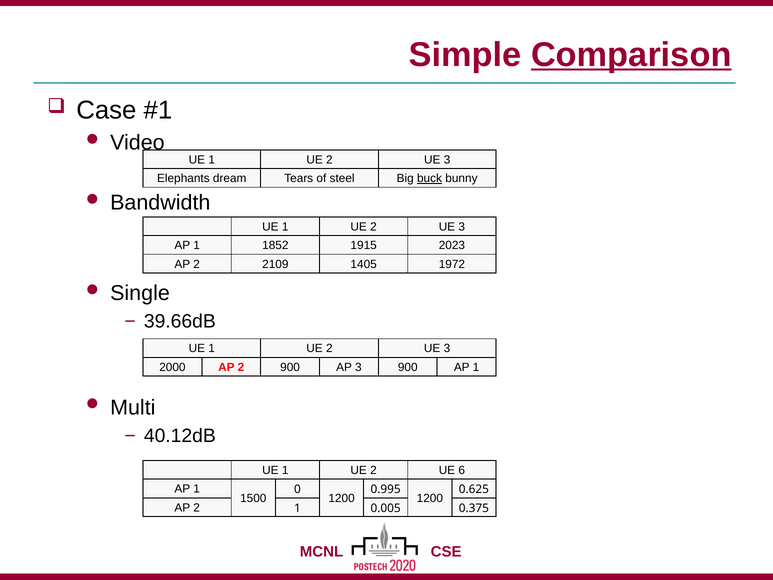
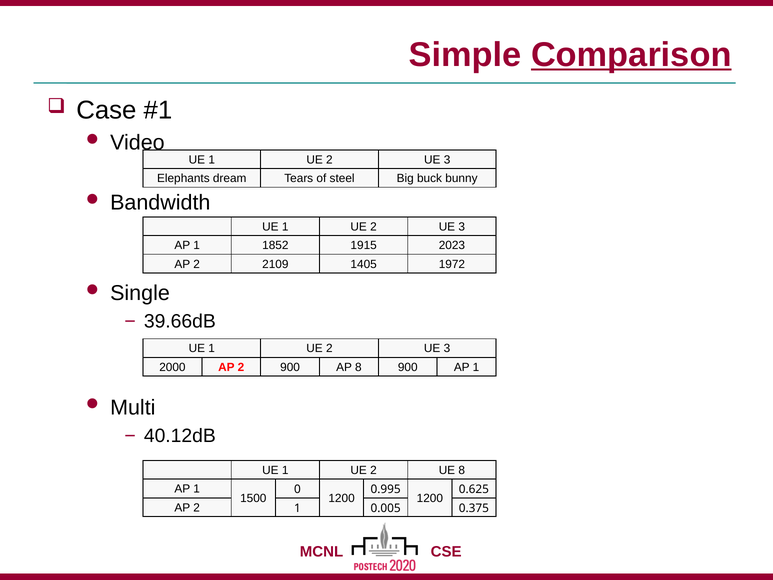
buck underline: present -> none
AP 3: 3 -> 8
UE 6: 6 -> 8
